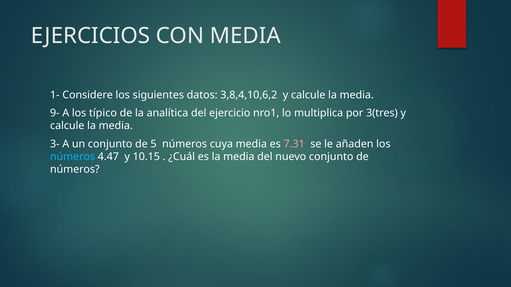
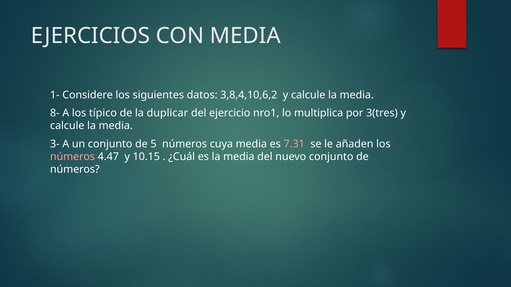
9-: 9- -> 8-
analítica: analítica -> duplicar
números at (73, 157) colour: light blue -> pink
